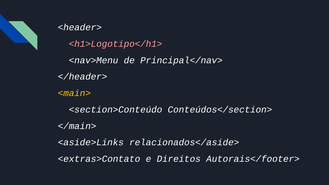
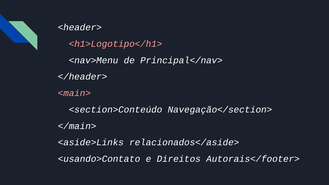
<main> colour: yellow -> pink
Conteúdos</section>: Conteúdos</section> -> Navegação</section>
<extras>Contato: <extras>Contato -> <usando>Contato
